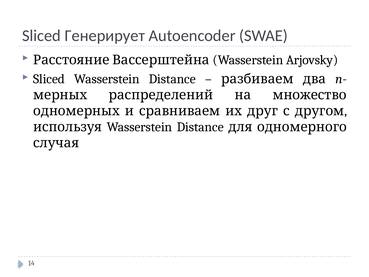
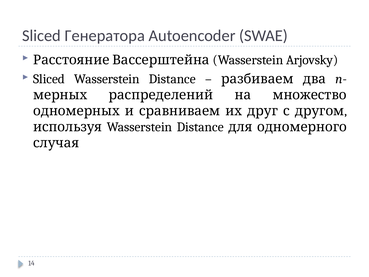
Генерирует: Генерирует -> Генератора
